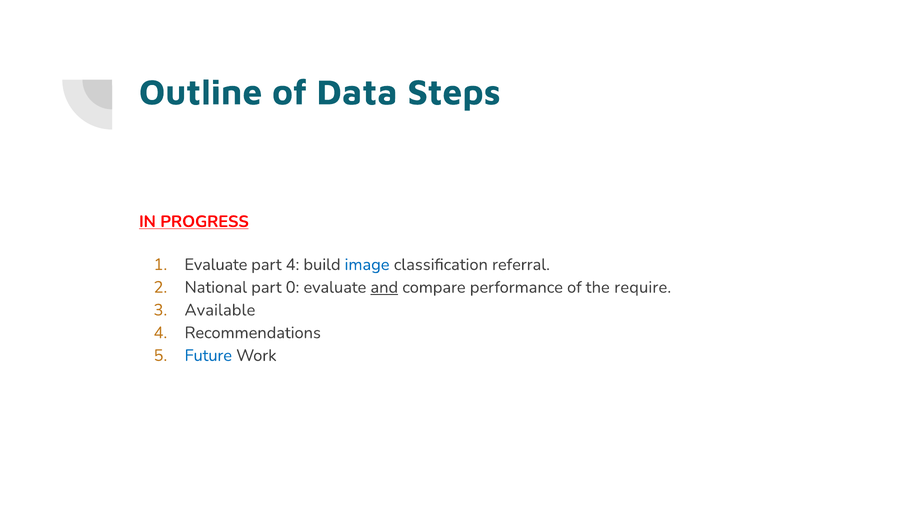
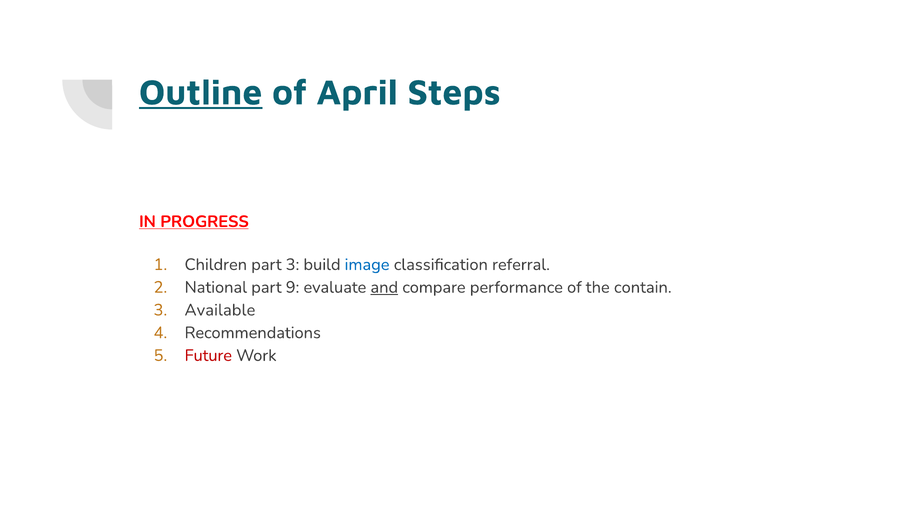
Outline underline: none -> present
Data: Data -> April
Evaluate at (216, 264): Evaluate -> Children
part 4: 4 -> 3
0: 0 -> 9
require: require -> contain
Future colour: blue -> red
